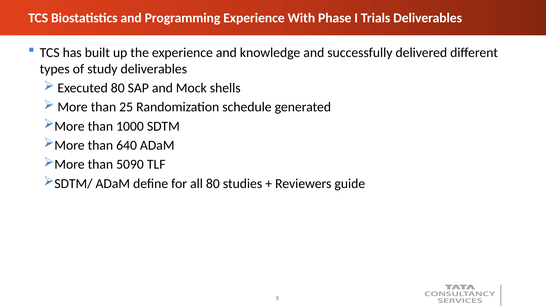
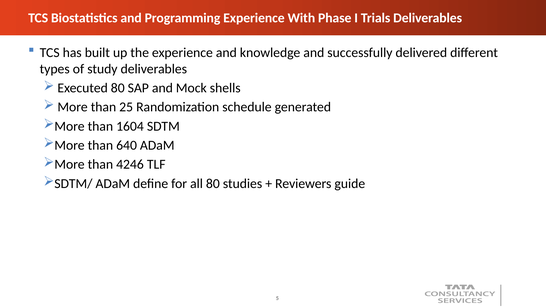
1000: 1000 -> 1604
5090: 5090 -> 4246
